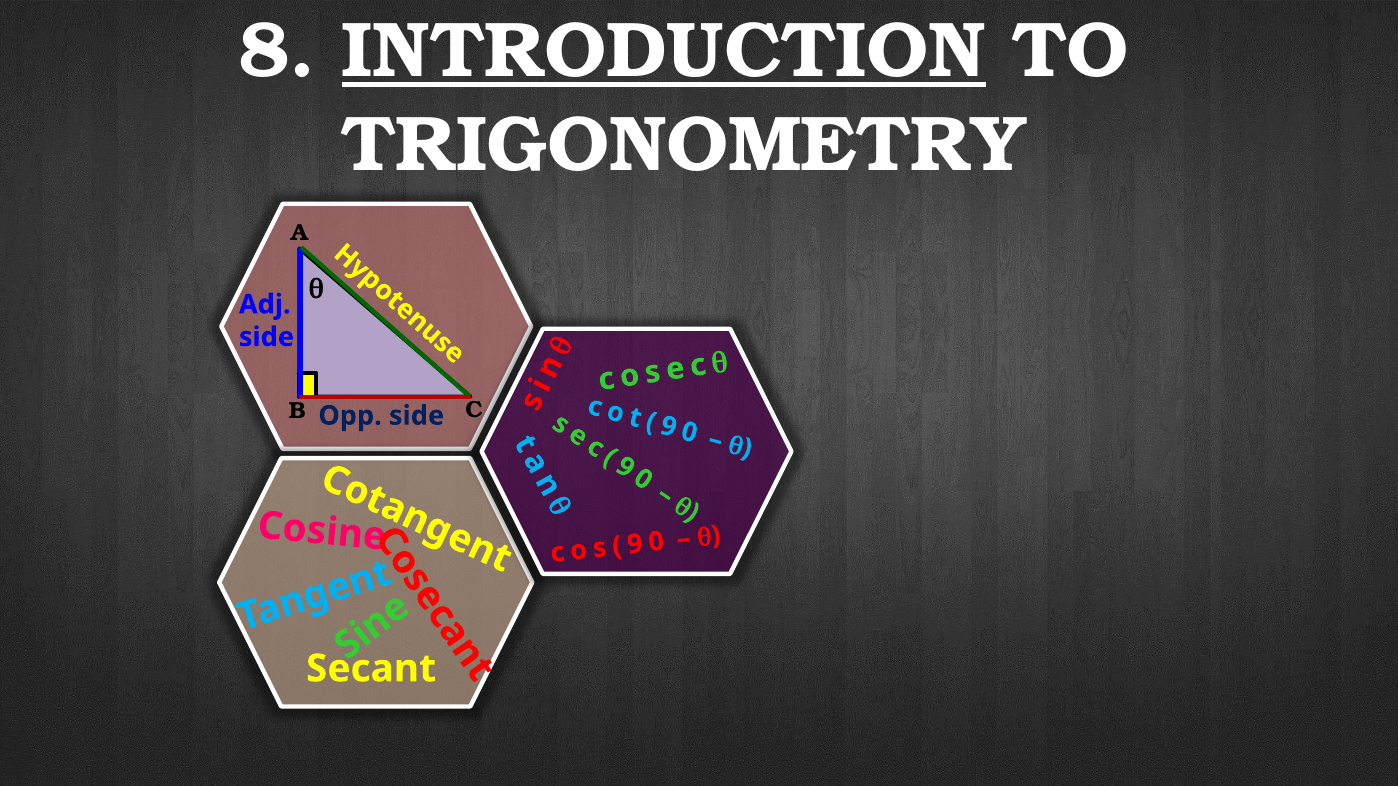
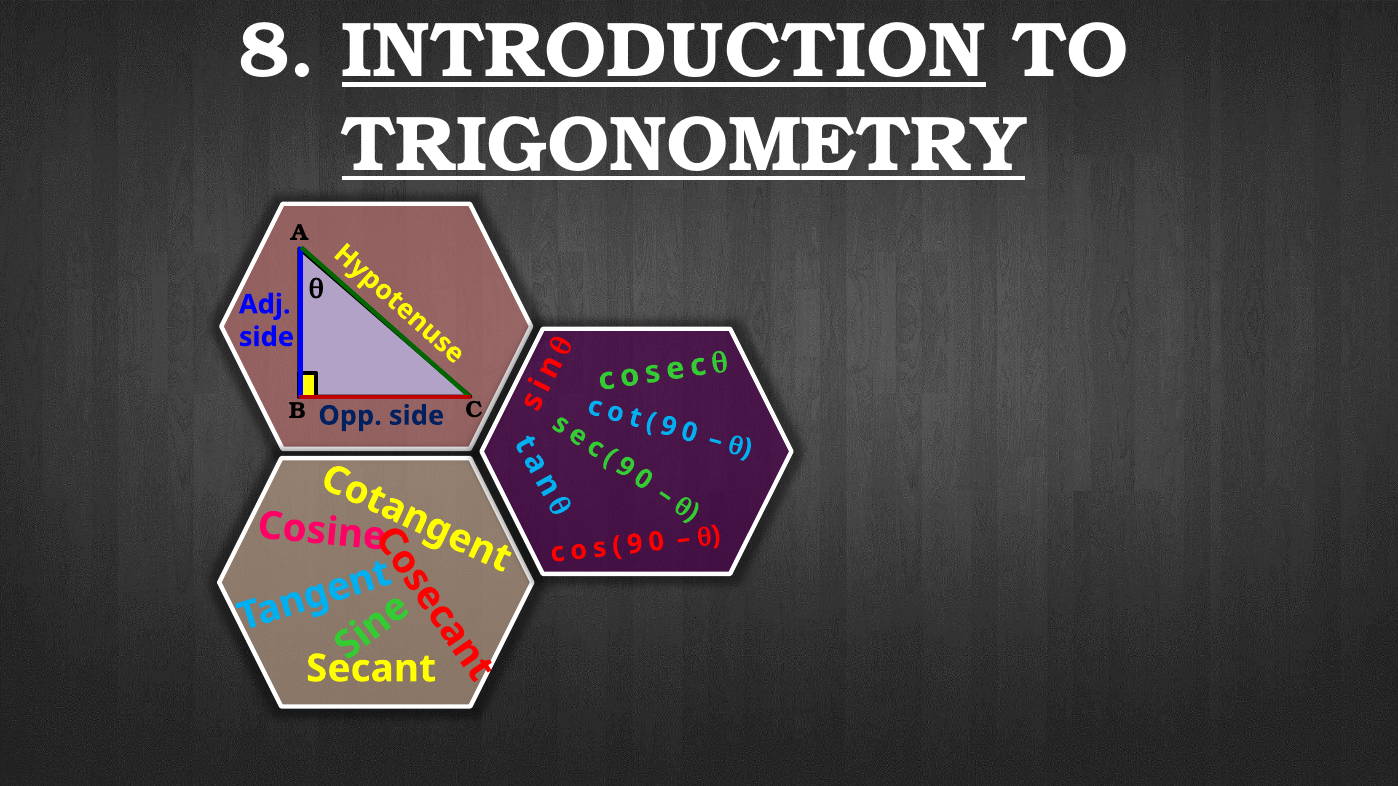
TRIGONOMETRY underline: none -> present
